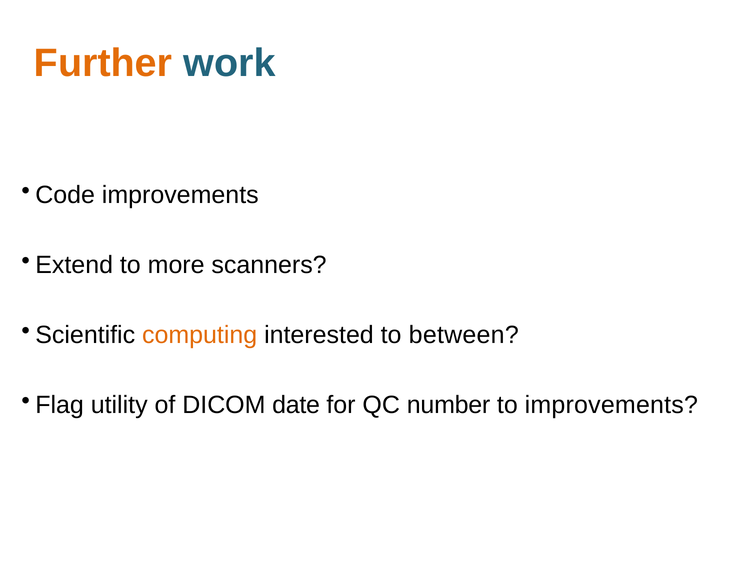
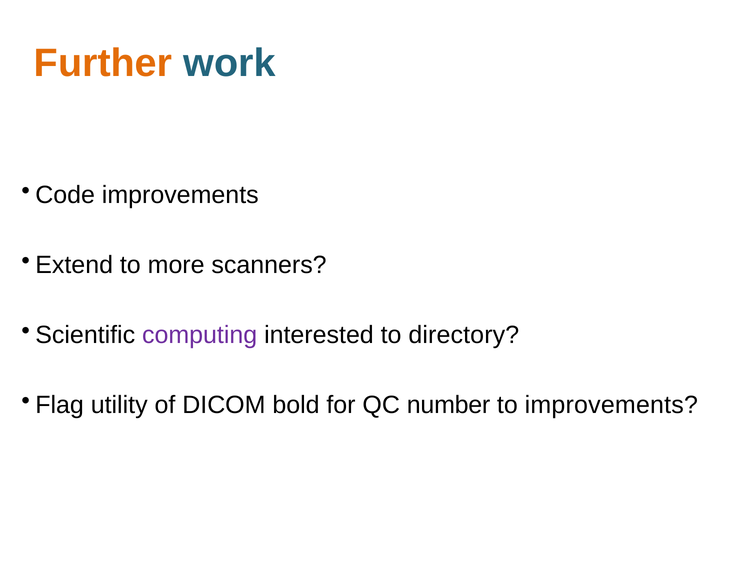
computing colour: orange -> purple
between: between -> directory
date: date -> bold
